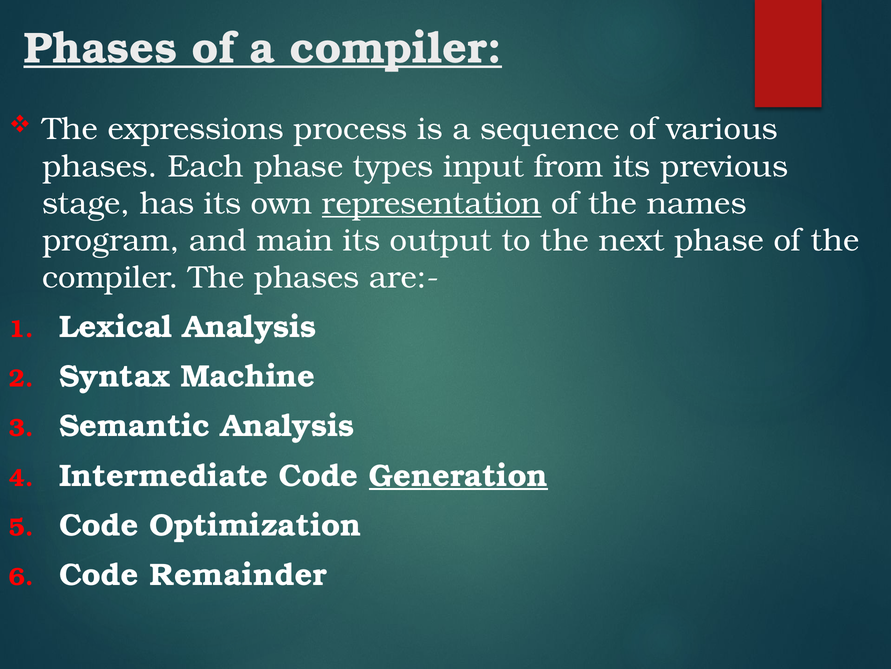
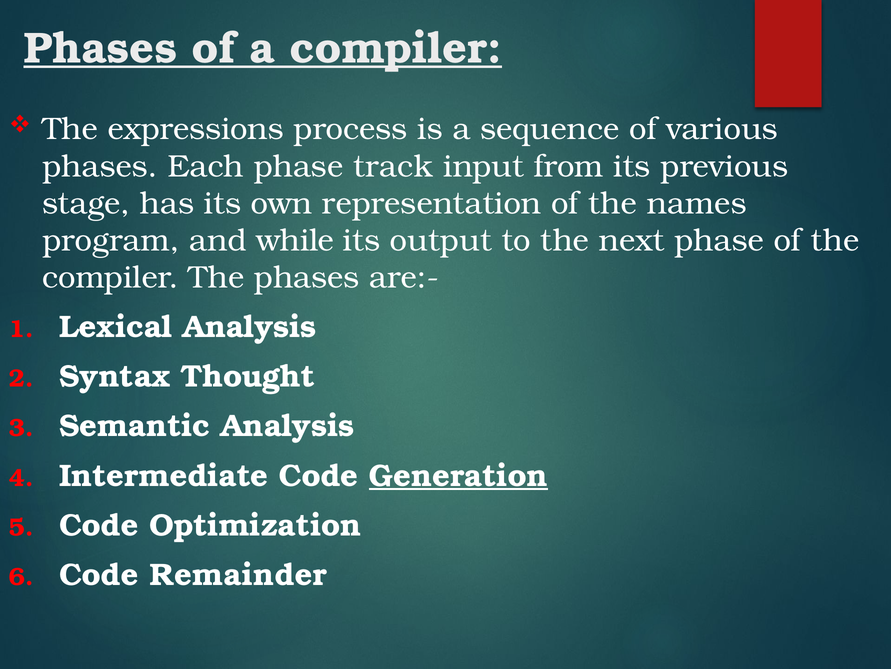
types: types -> track
representation underline: present -> none
main: main -> while
Machine: Machine -> Thought
